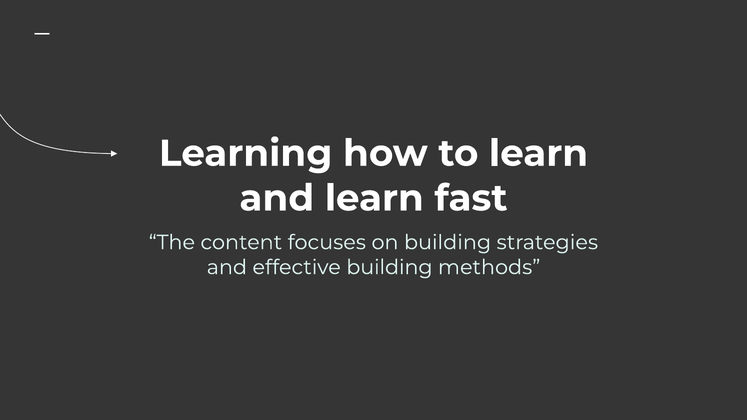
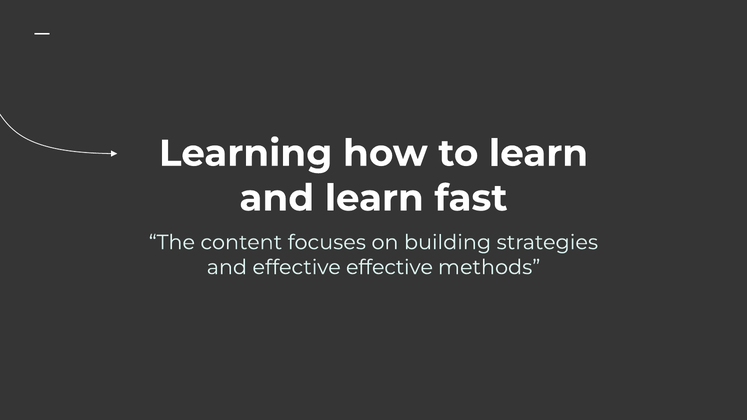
effective building: building -> effective
